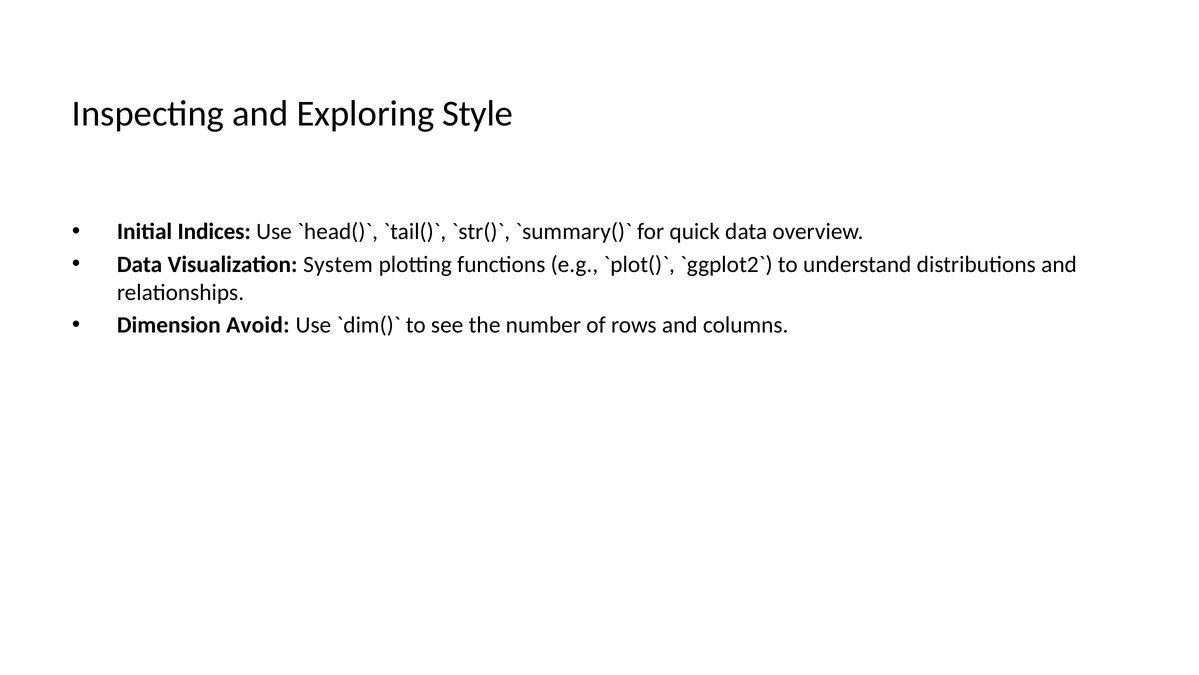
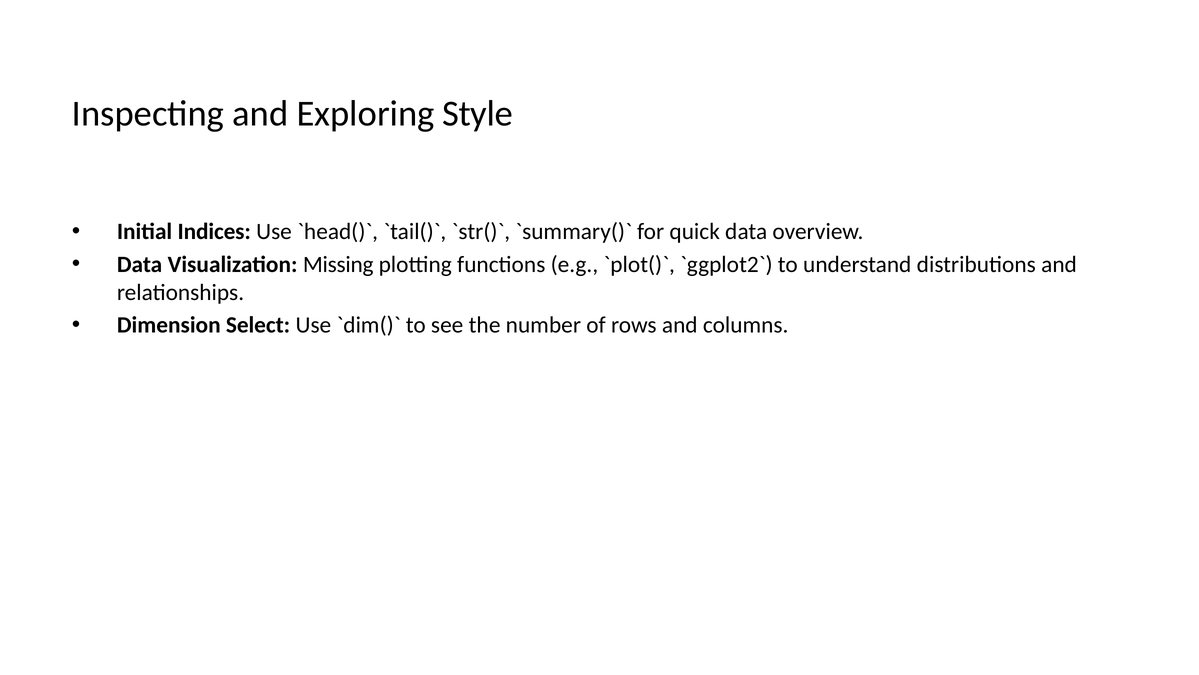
System: System -> Missing
Avoid: Avoid -> Select
